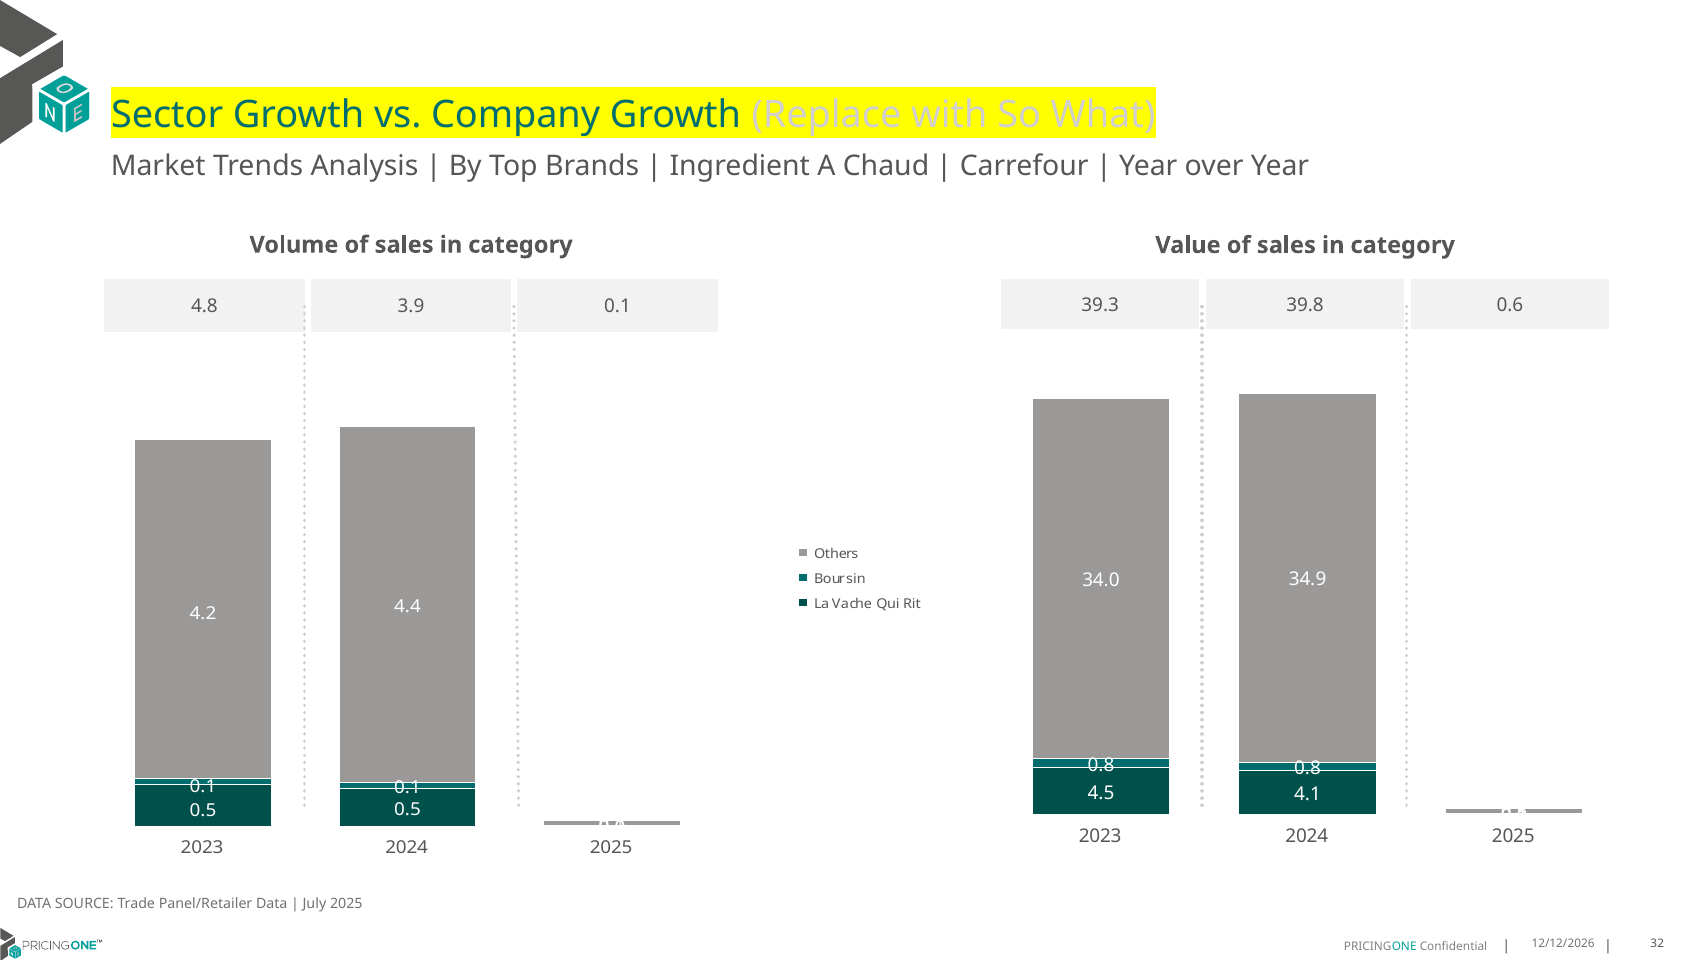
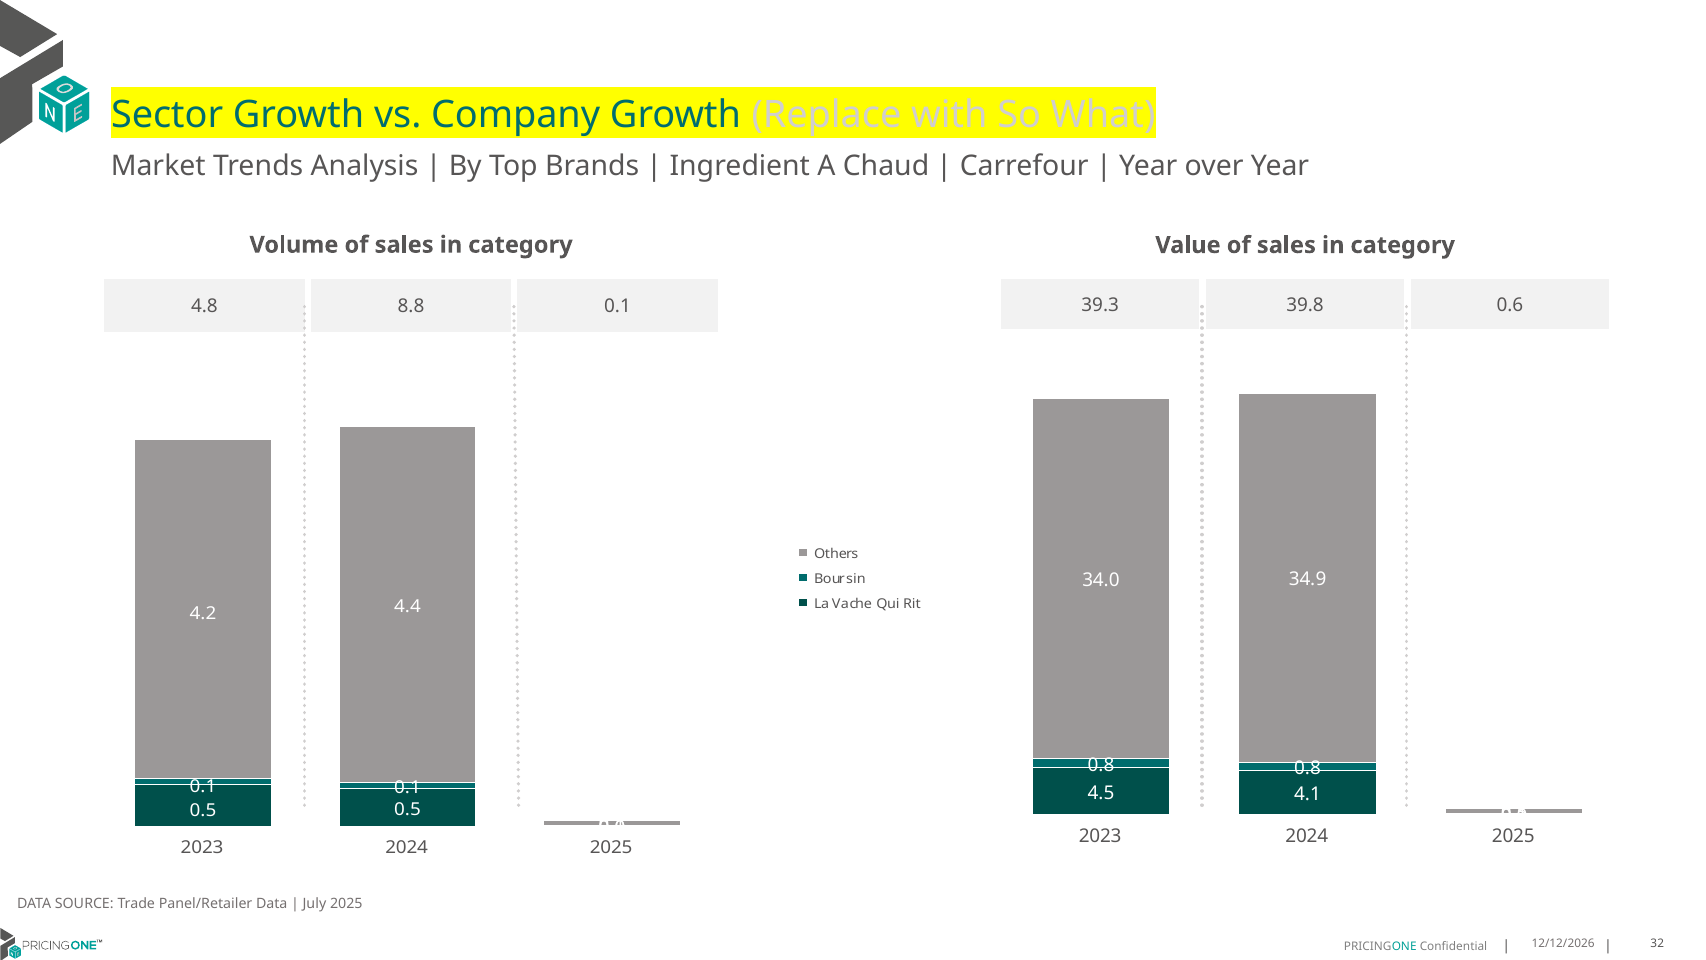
3.9: 3.9 -> 8.8
